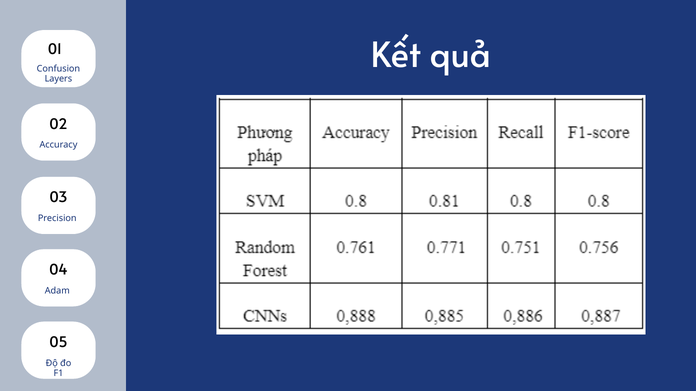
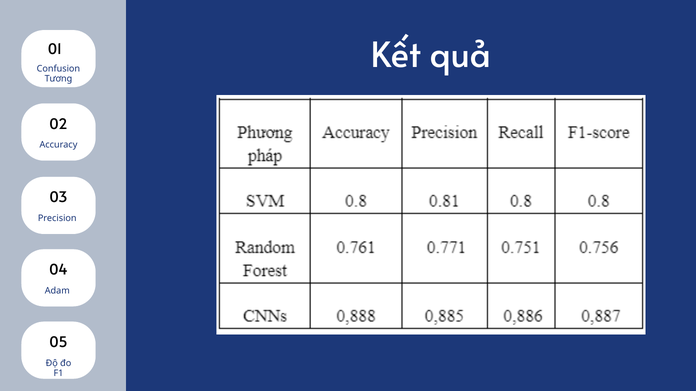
Layers: Layers -> Tương
